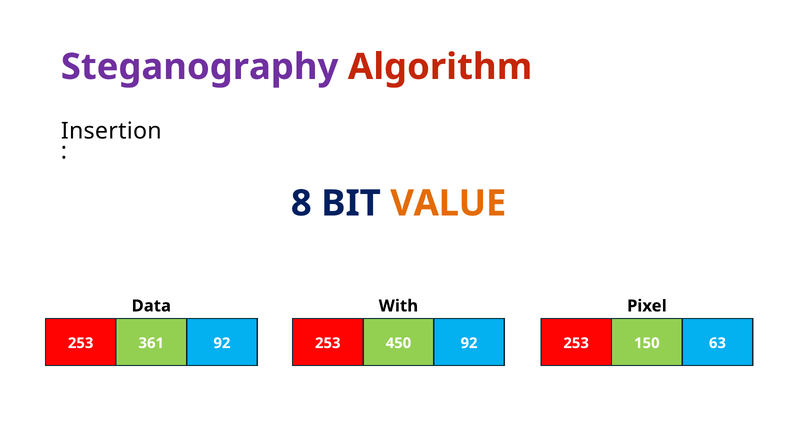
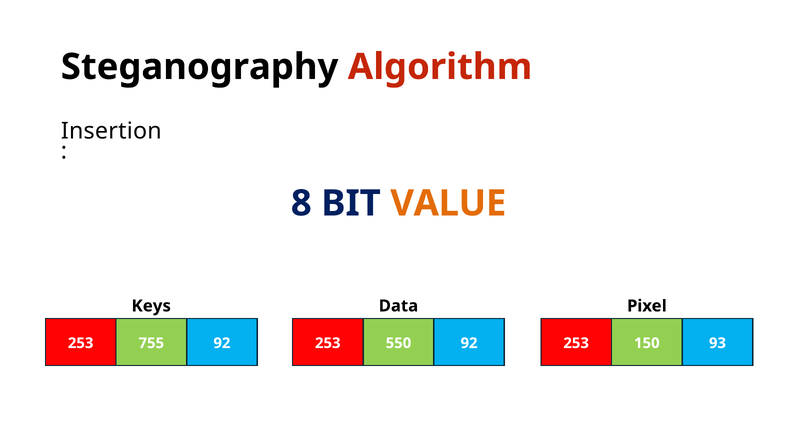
Steganography colour: purple -> black
Data: Data -> Keys
With: With -> Data
361: 361 -> 755
450: 450 -> 550
63: 63 -> 93
